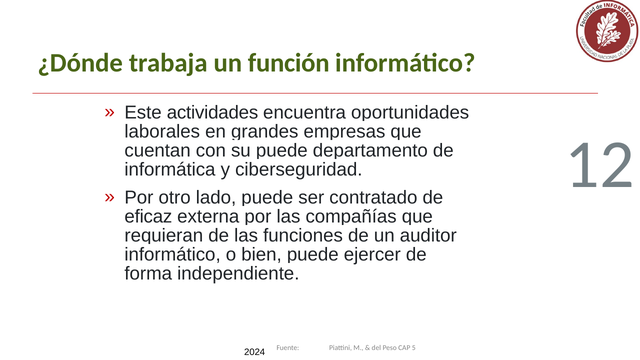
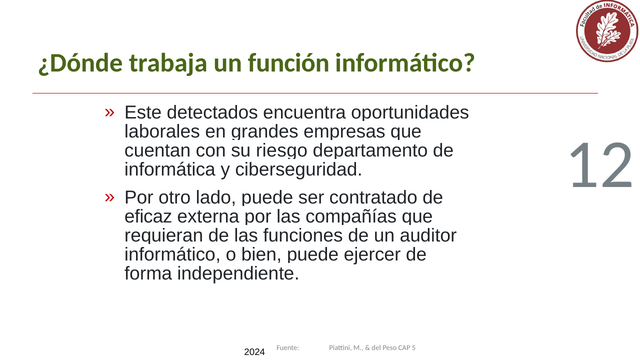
actividades: actividades -> detectados
su puede: puede -> riesgo
